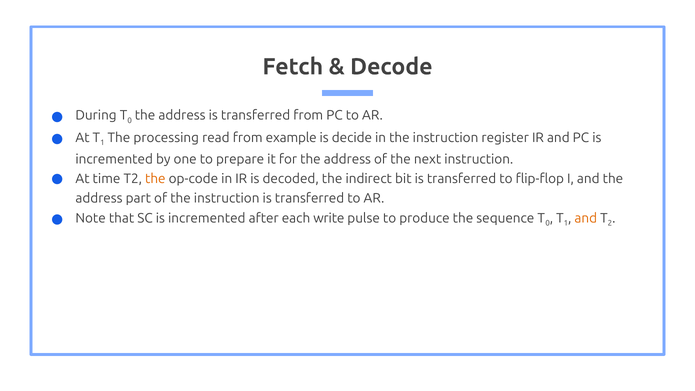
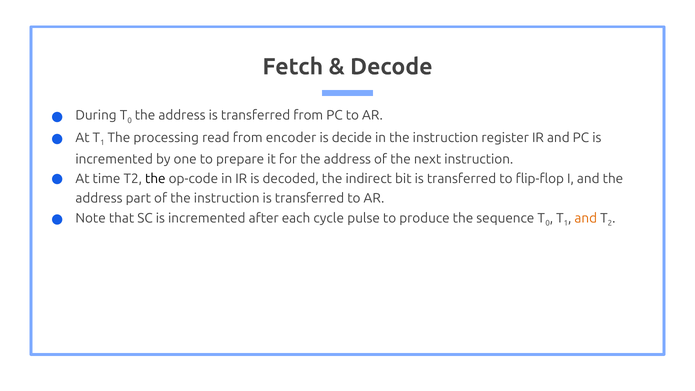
example: example -> encoder
the at (155, 179) colour: orange -> black
write: write -> cycle
